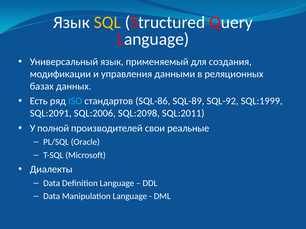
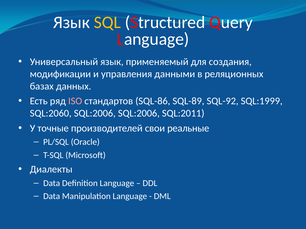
ISO colour: light blue -> pink
SQL:2091: SQL:2091 -> SQL:2060
SQL:2006 SQL:2098: SQL:2098 -> SQL:2006
полной: полной -> точные
